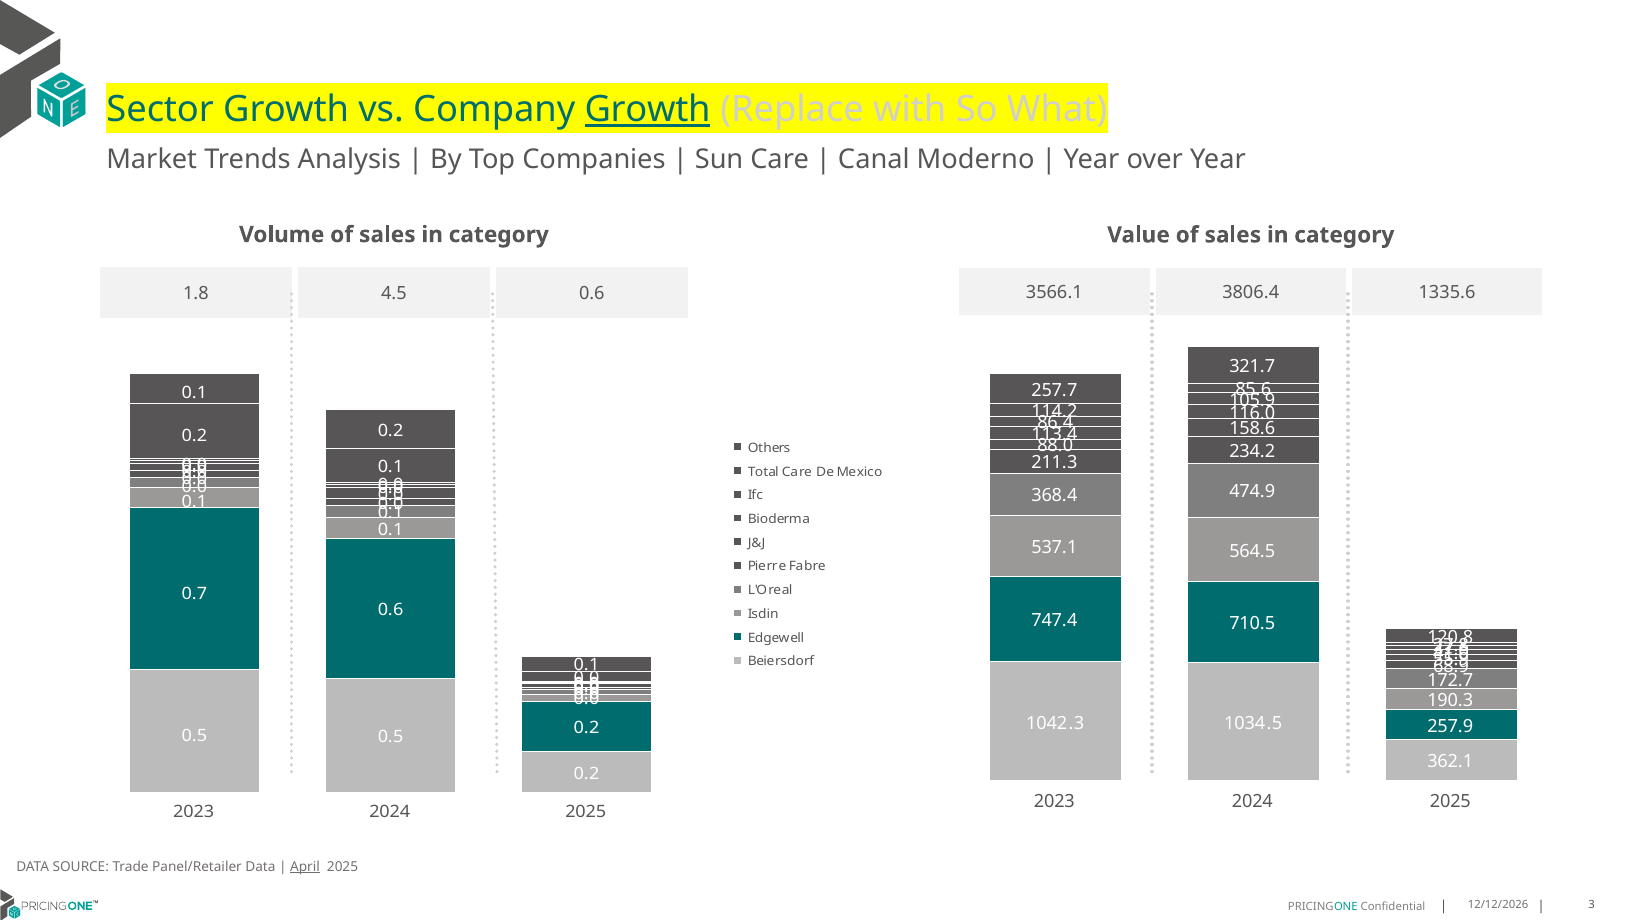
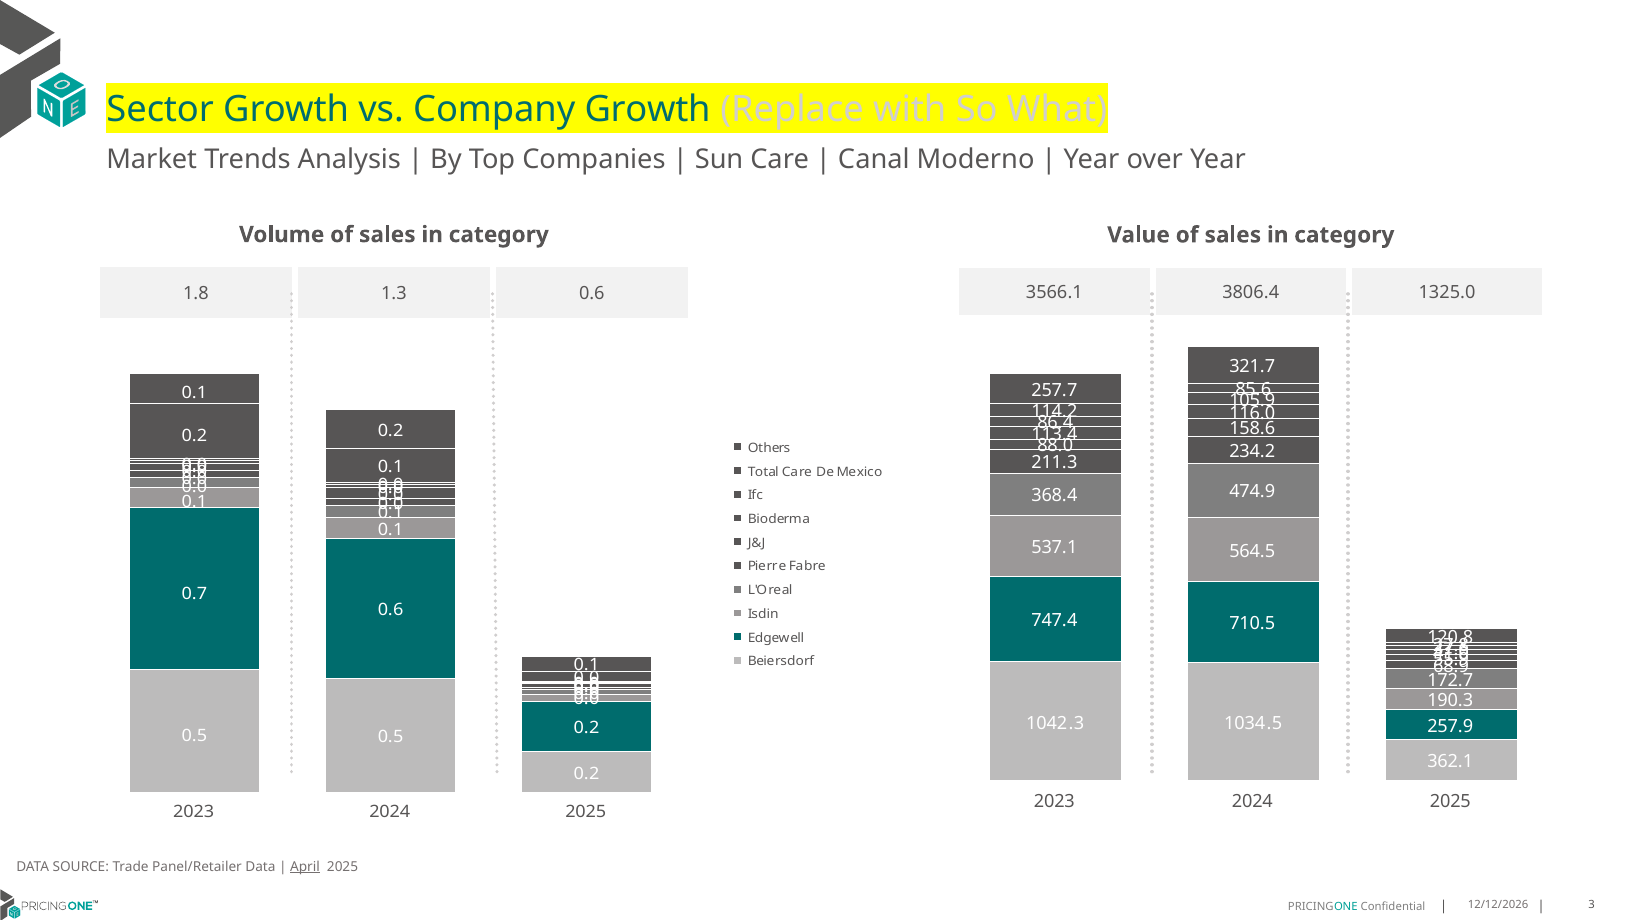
Growth at (648, 110) underline: present -> none
1335.6: 1335.6 -> 1325.0
4.5: 4.5 -> 1.3
